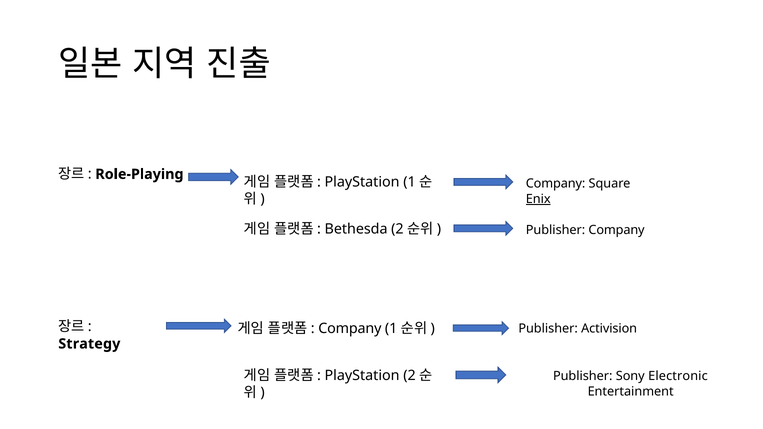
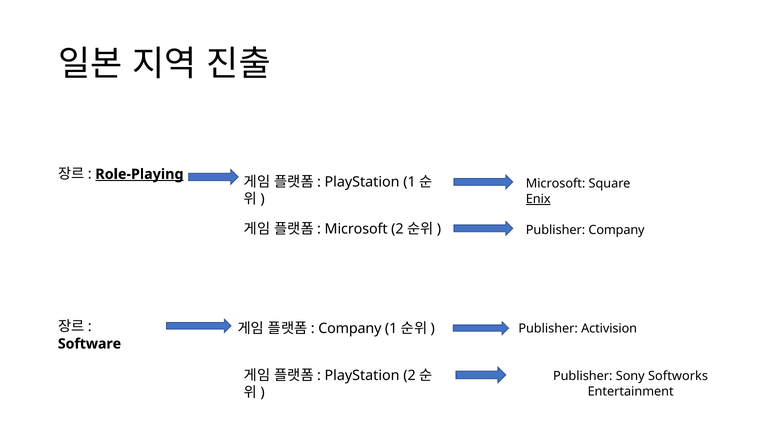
Role-Playing underline: none -> present
Company at (556, 184): Company -> Microsoft
Bethesda at (356, 229): Bethesda -> Microsoft
Strategy: Strategy -> Software
Electronic: Electronic -> Softworks
